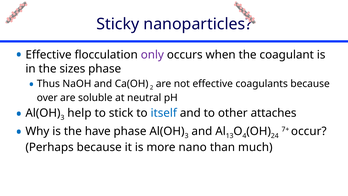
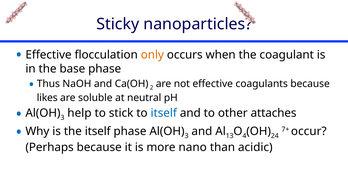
only colour: purple -> orange
sizes: sizes -> base
over: over -> likes
the have: have -> itself
much: much -> acidic
